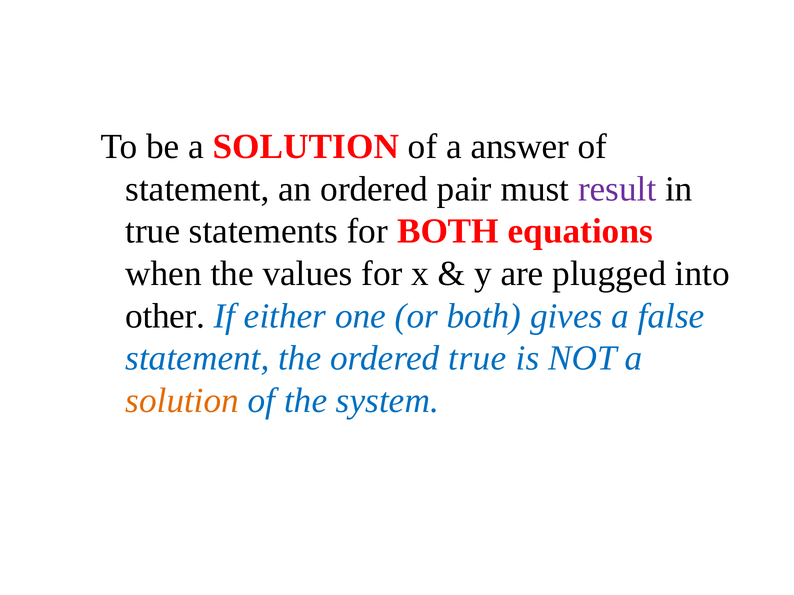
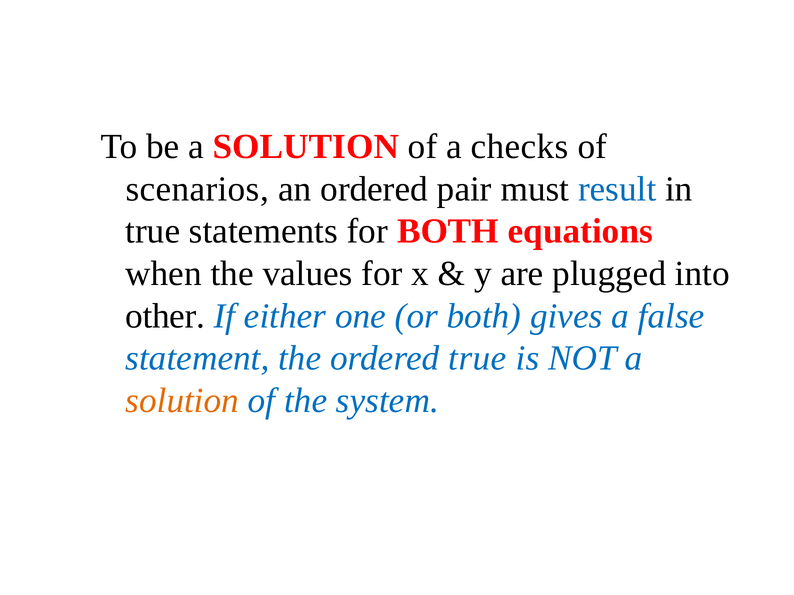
answer: answer -> checks
statement at (197, 189): statement -> scenarios
result colour: purple -> blue
